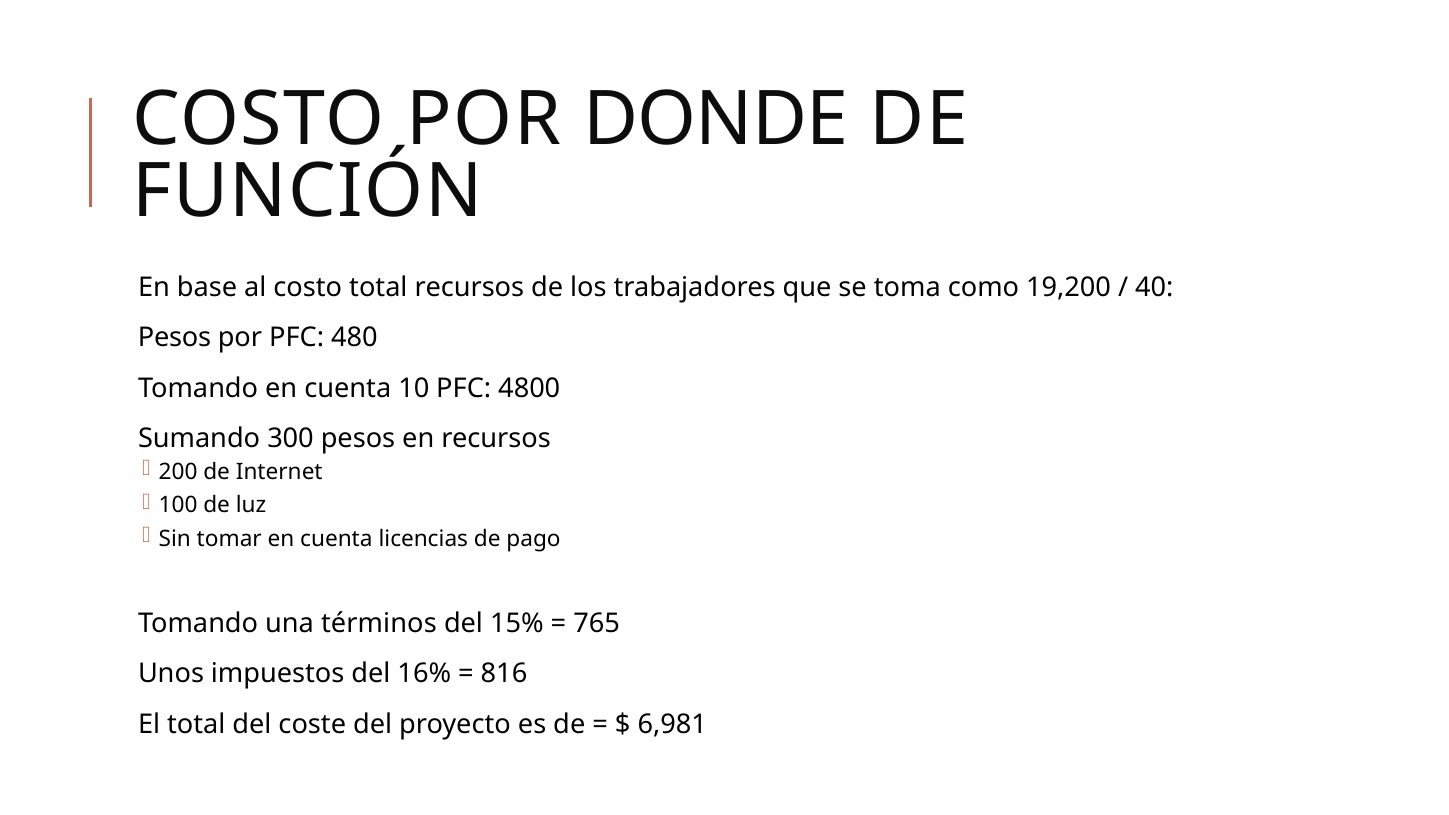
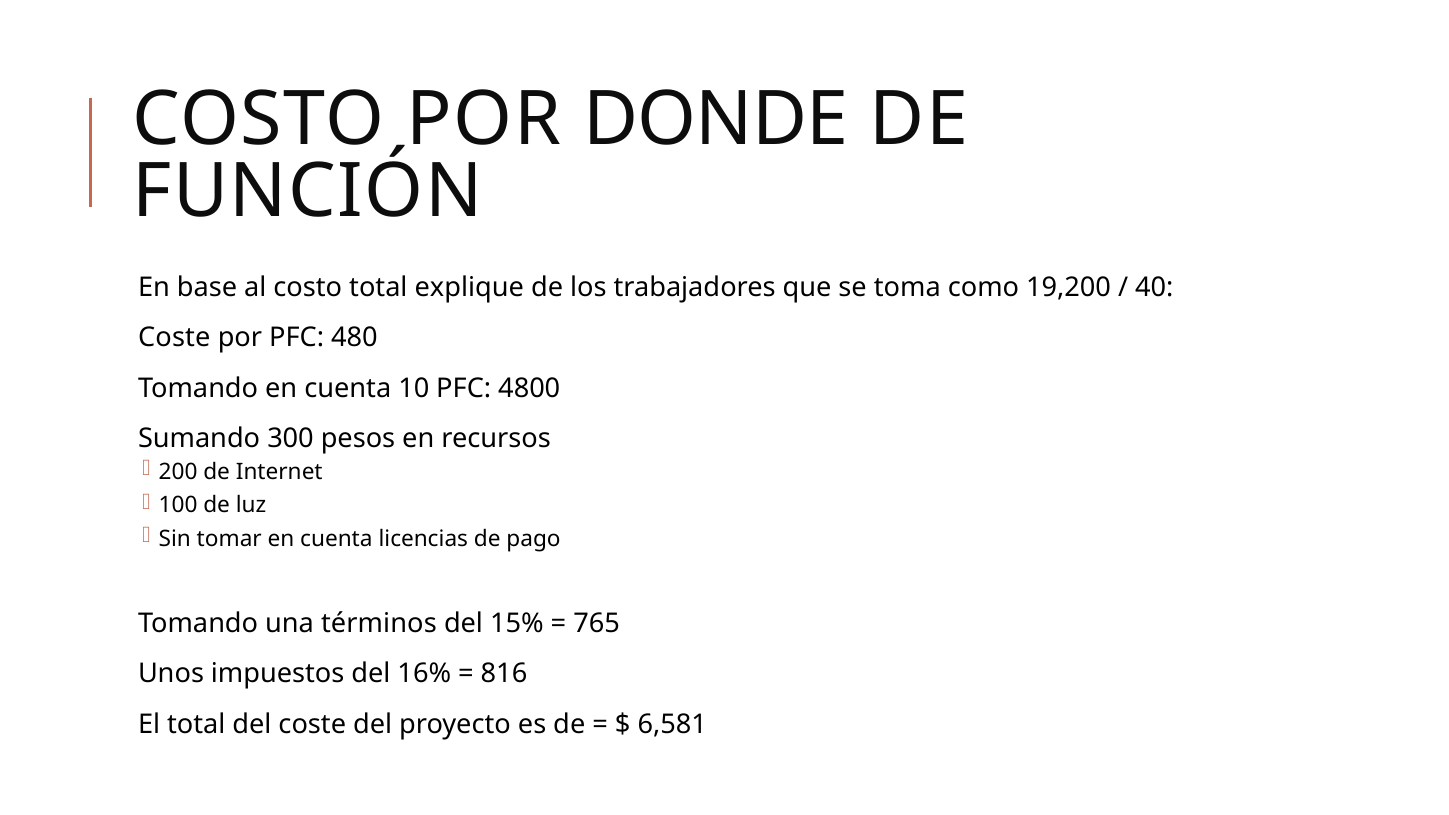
total recursos: recursos -> explique
Pesos at (175, 338): Pesos -> Coste
6,981: 6,981 -> 6,581
